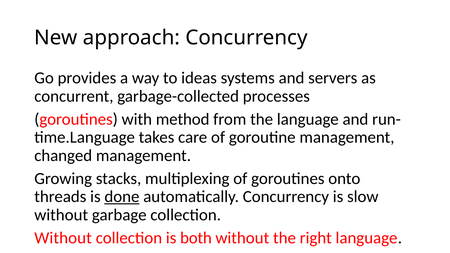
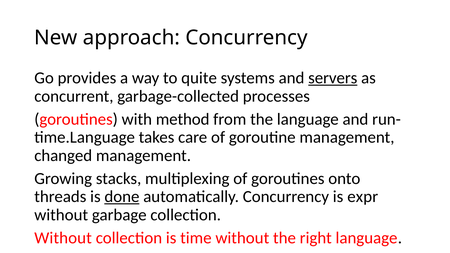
ideas: ideas -> quite
servers underline: none -> present
slow: slow -> expr
both: both -> time
